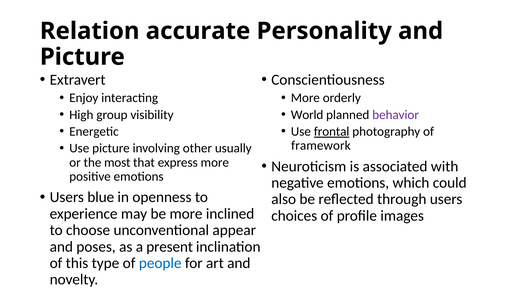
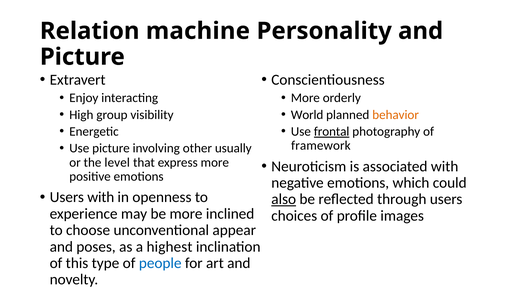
accurate: accurate -> machine
behavior colour: purple -> orange
most: most -> level
Users blue: blue -> with
also underline: none -> present
present: present -> highest
